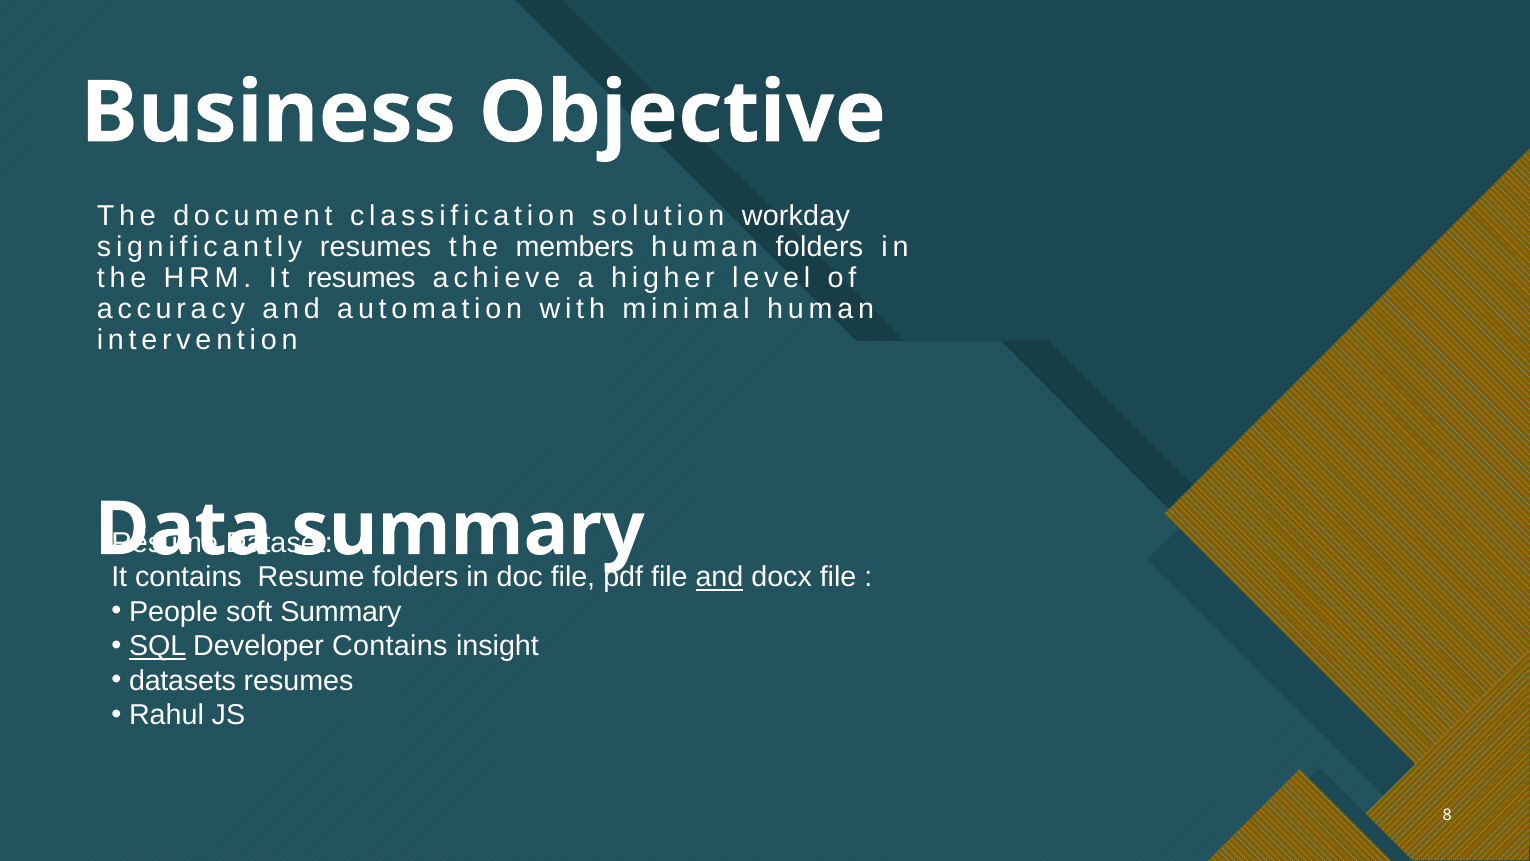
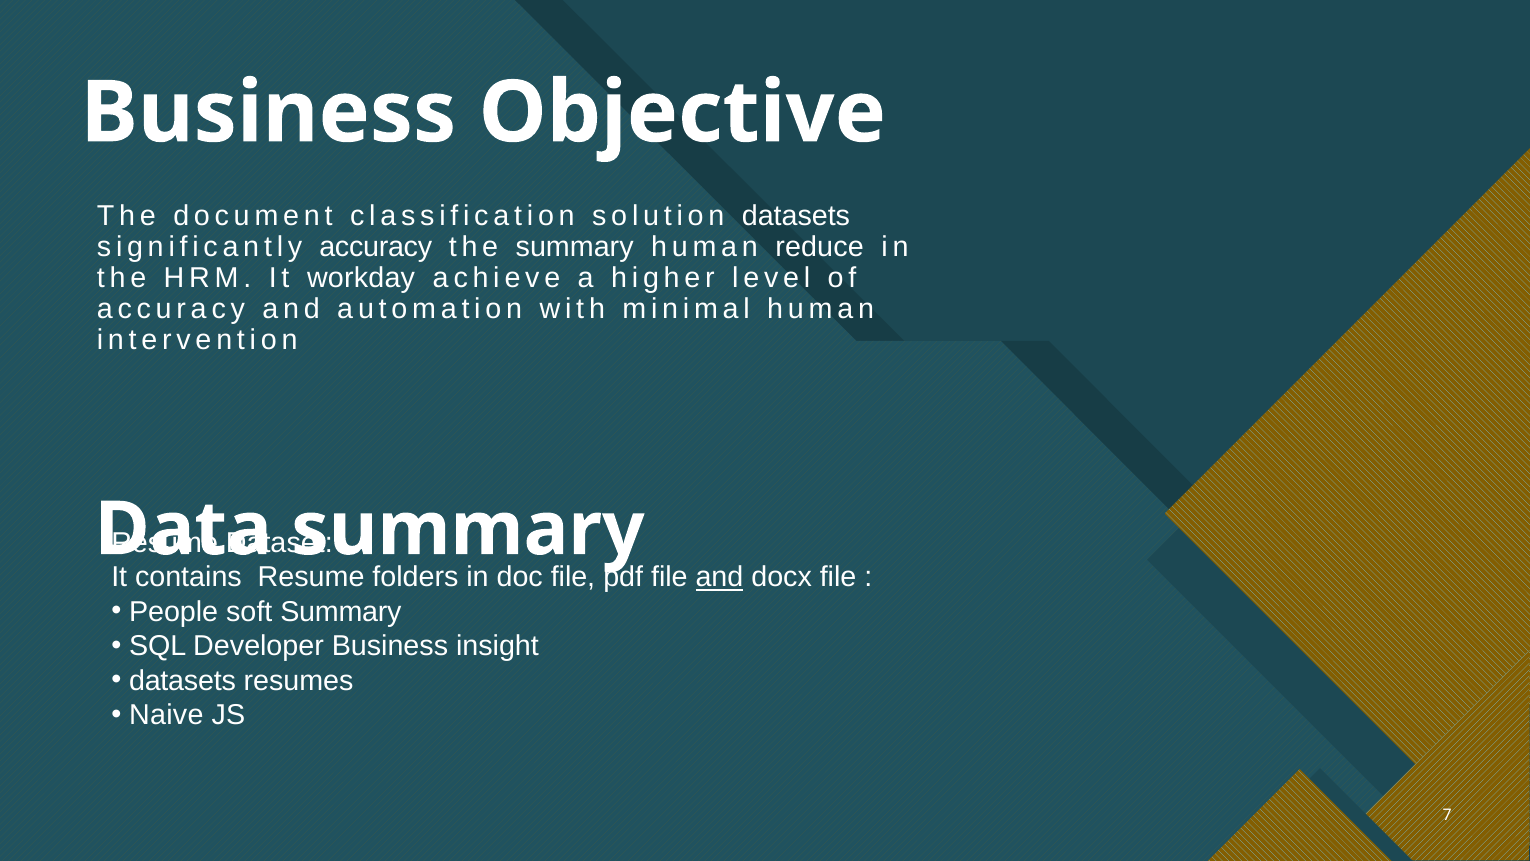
solution workday: workday -> datasets
significantly resumes: resumes -> accuracy
the members: members -> summary
human folders: folders -> reduce
It resumes: resumes -> workday
SQL underline: present -> none
Developer Contains: Contains -> Business
Rahul: Rahul -> Naive
8: 8 -> 7
